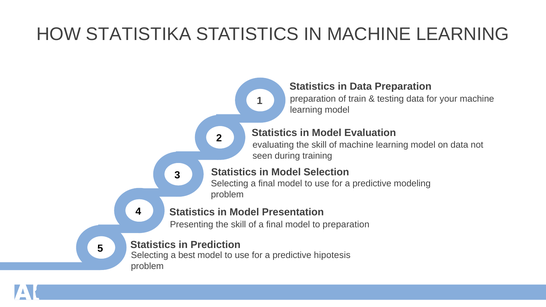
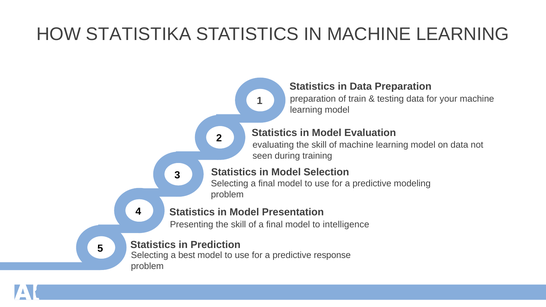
to preparation: preparation -> intelligence
hipotesis: hipotesis -> response
